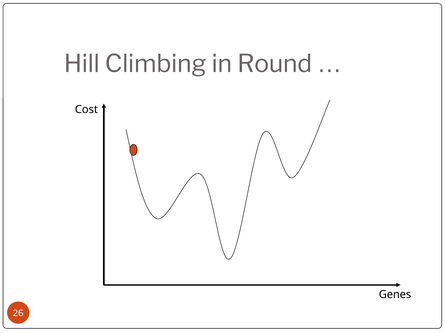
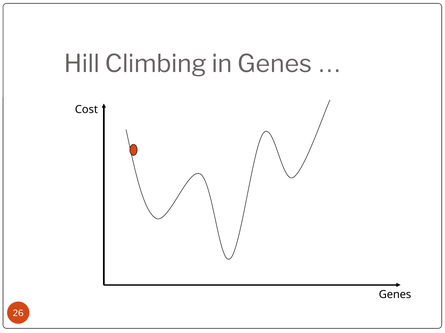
in Round: Round -> Genes
